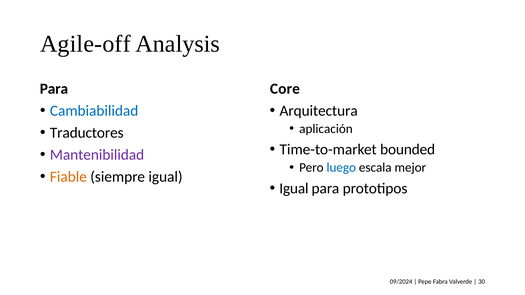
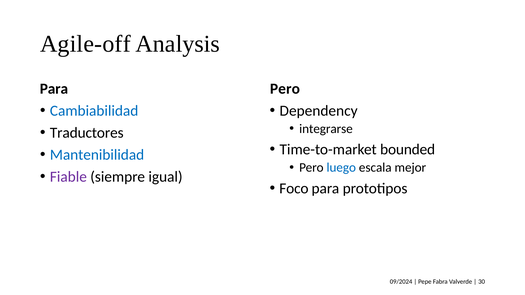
Core at (285, 89): Core -> Pero
Arquitectura: Arquitectura -> Dependency
aplicación: aplicación -> integrarse
Mantenibilidad colour: purple -> blue
Fiable colour: orange -> purple
Igual at (294, 189): Igual -> Foco
